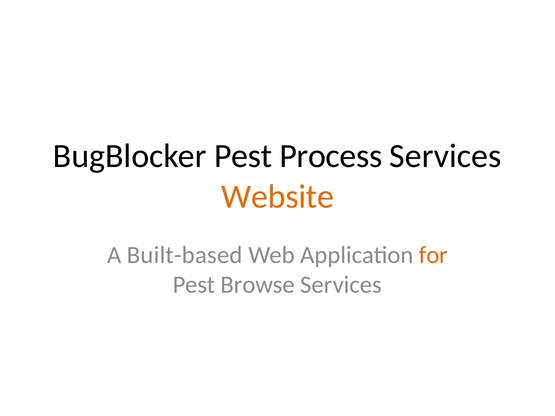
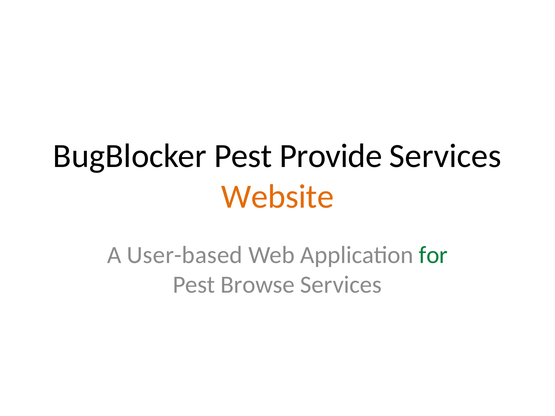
Process: Process -> Provide
Built-based: Built-based -> User-based
for colour: orange -> green
